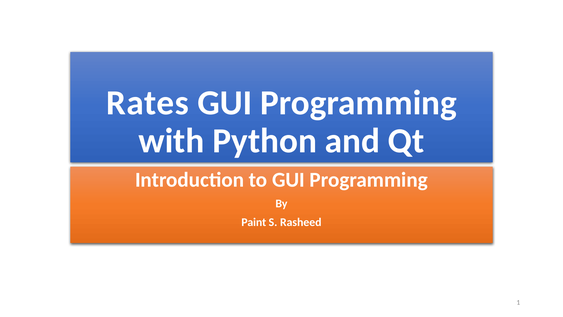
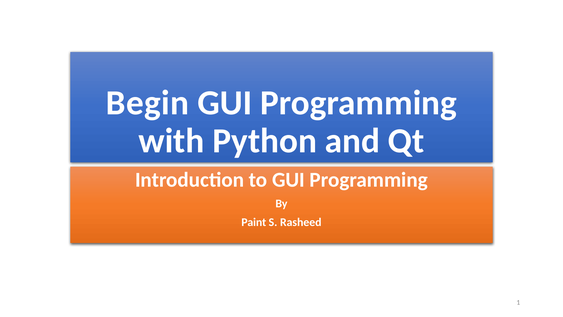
Rates: Rates -> Begin
